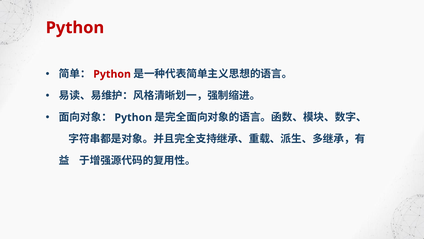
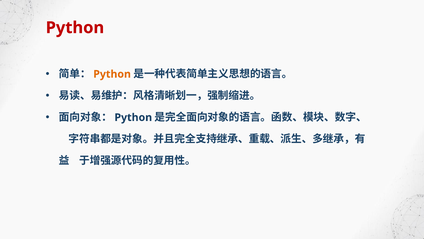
Python at (112, 74) colour: red -> orange
